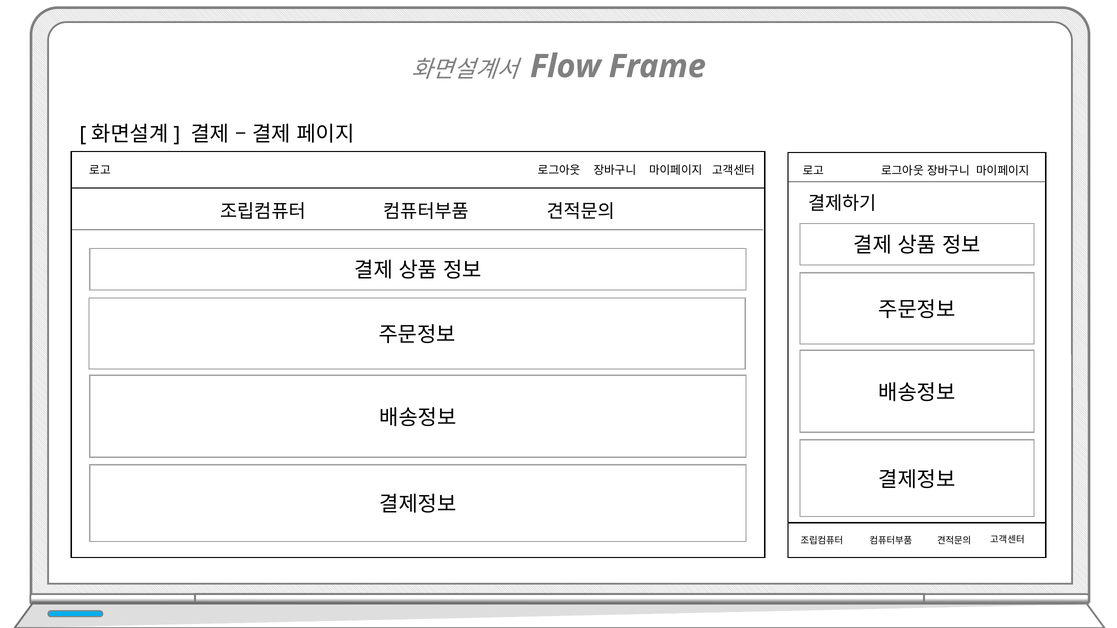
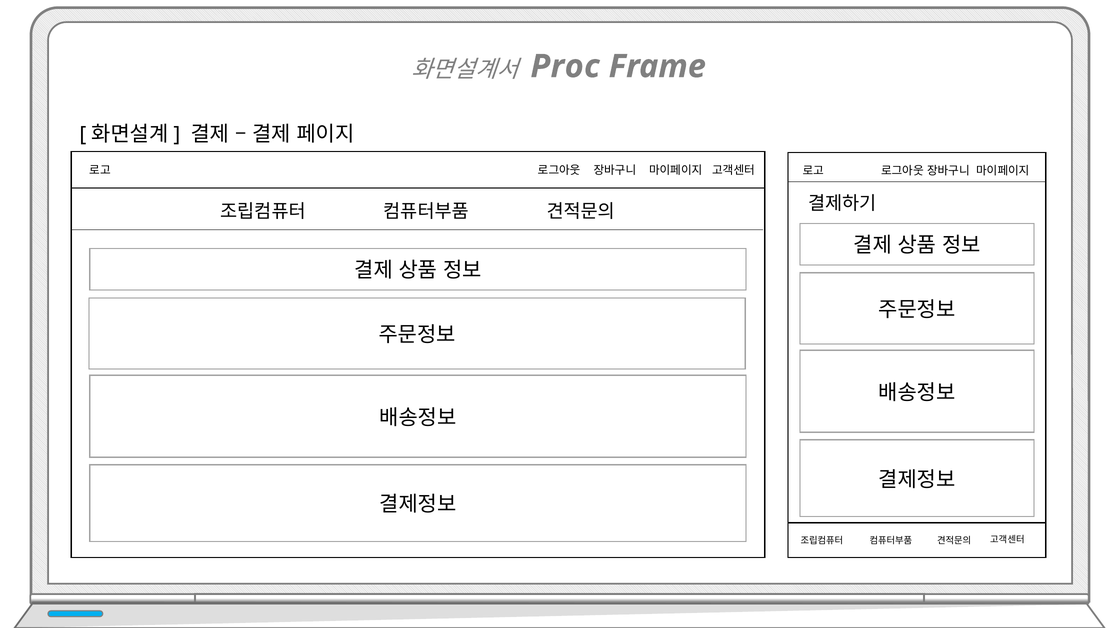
Flow: Flow -> Proc
